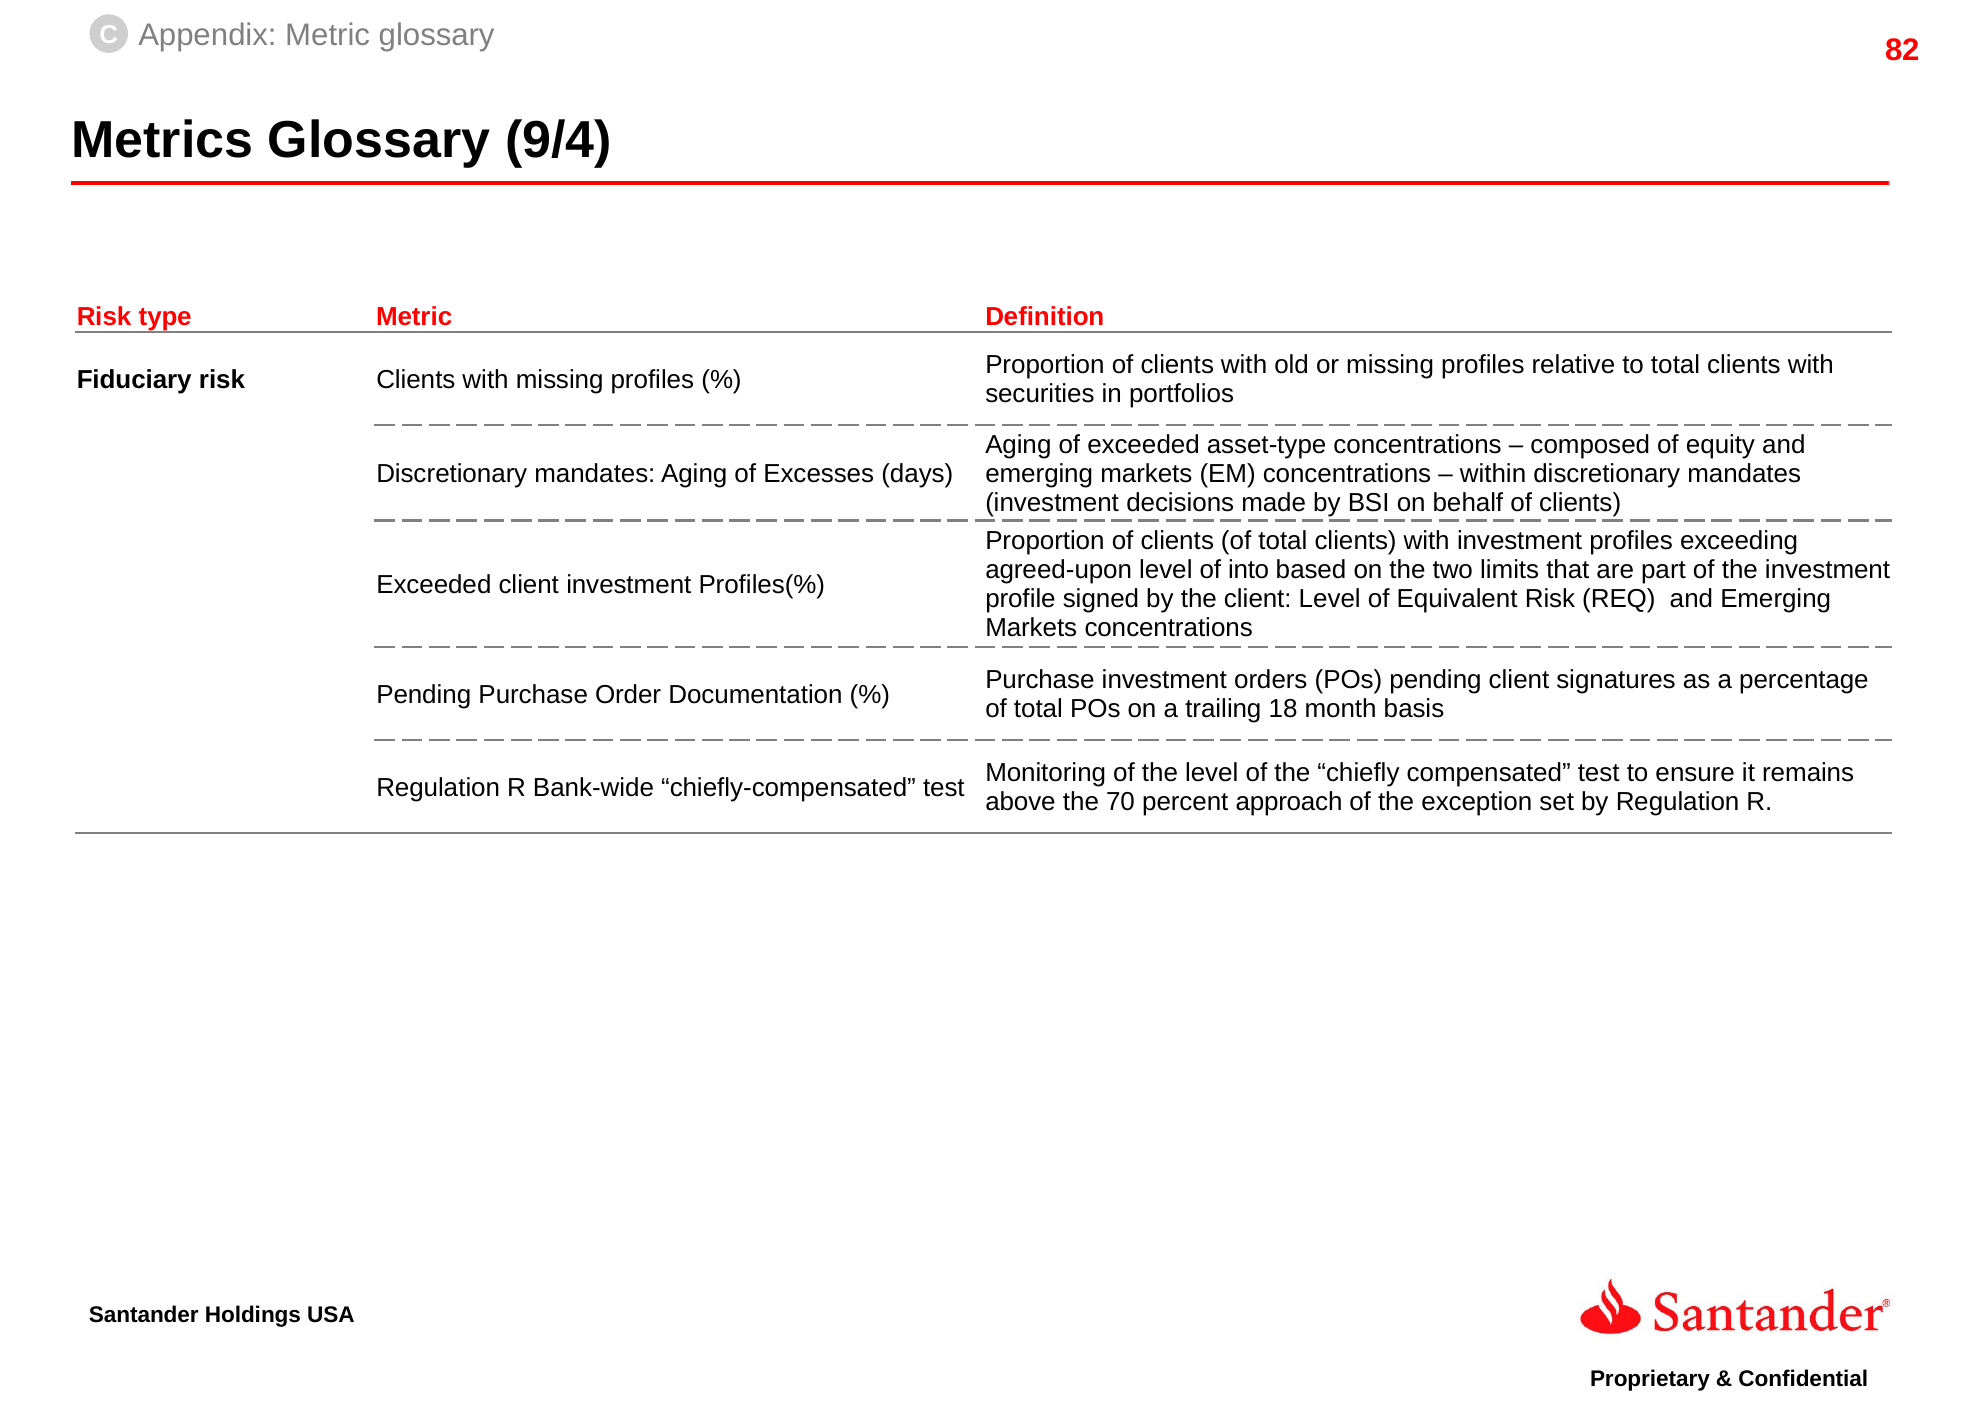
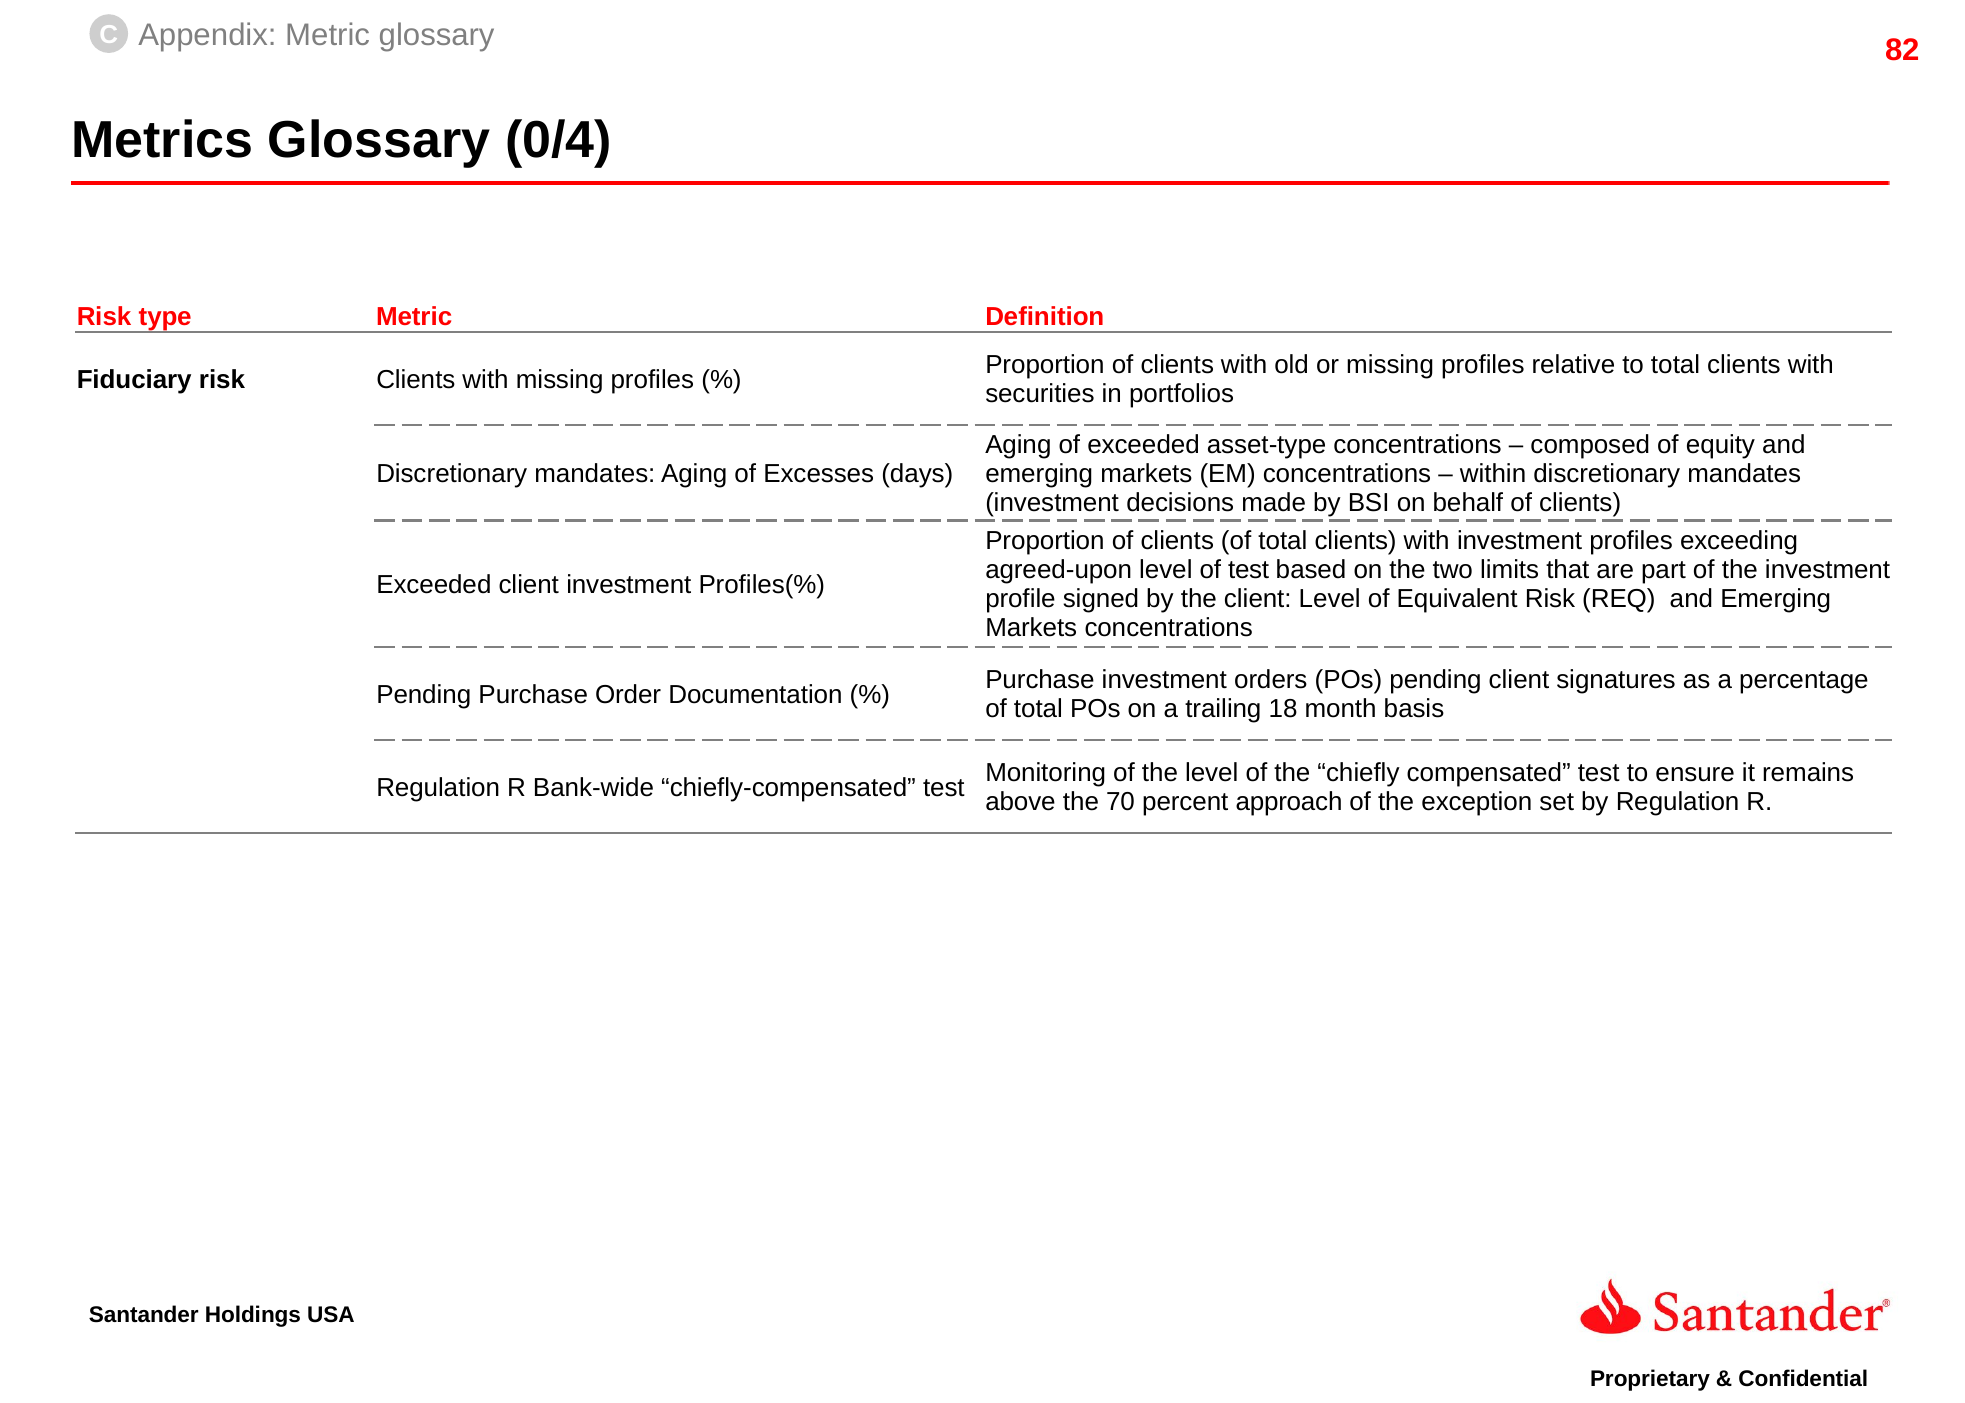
9/4: 9/4 -> 0/4
of into: into -> test
